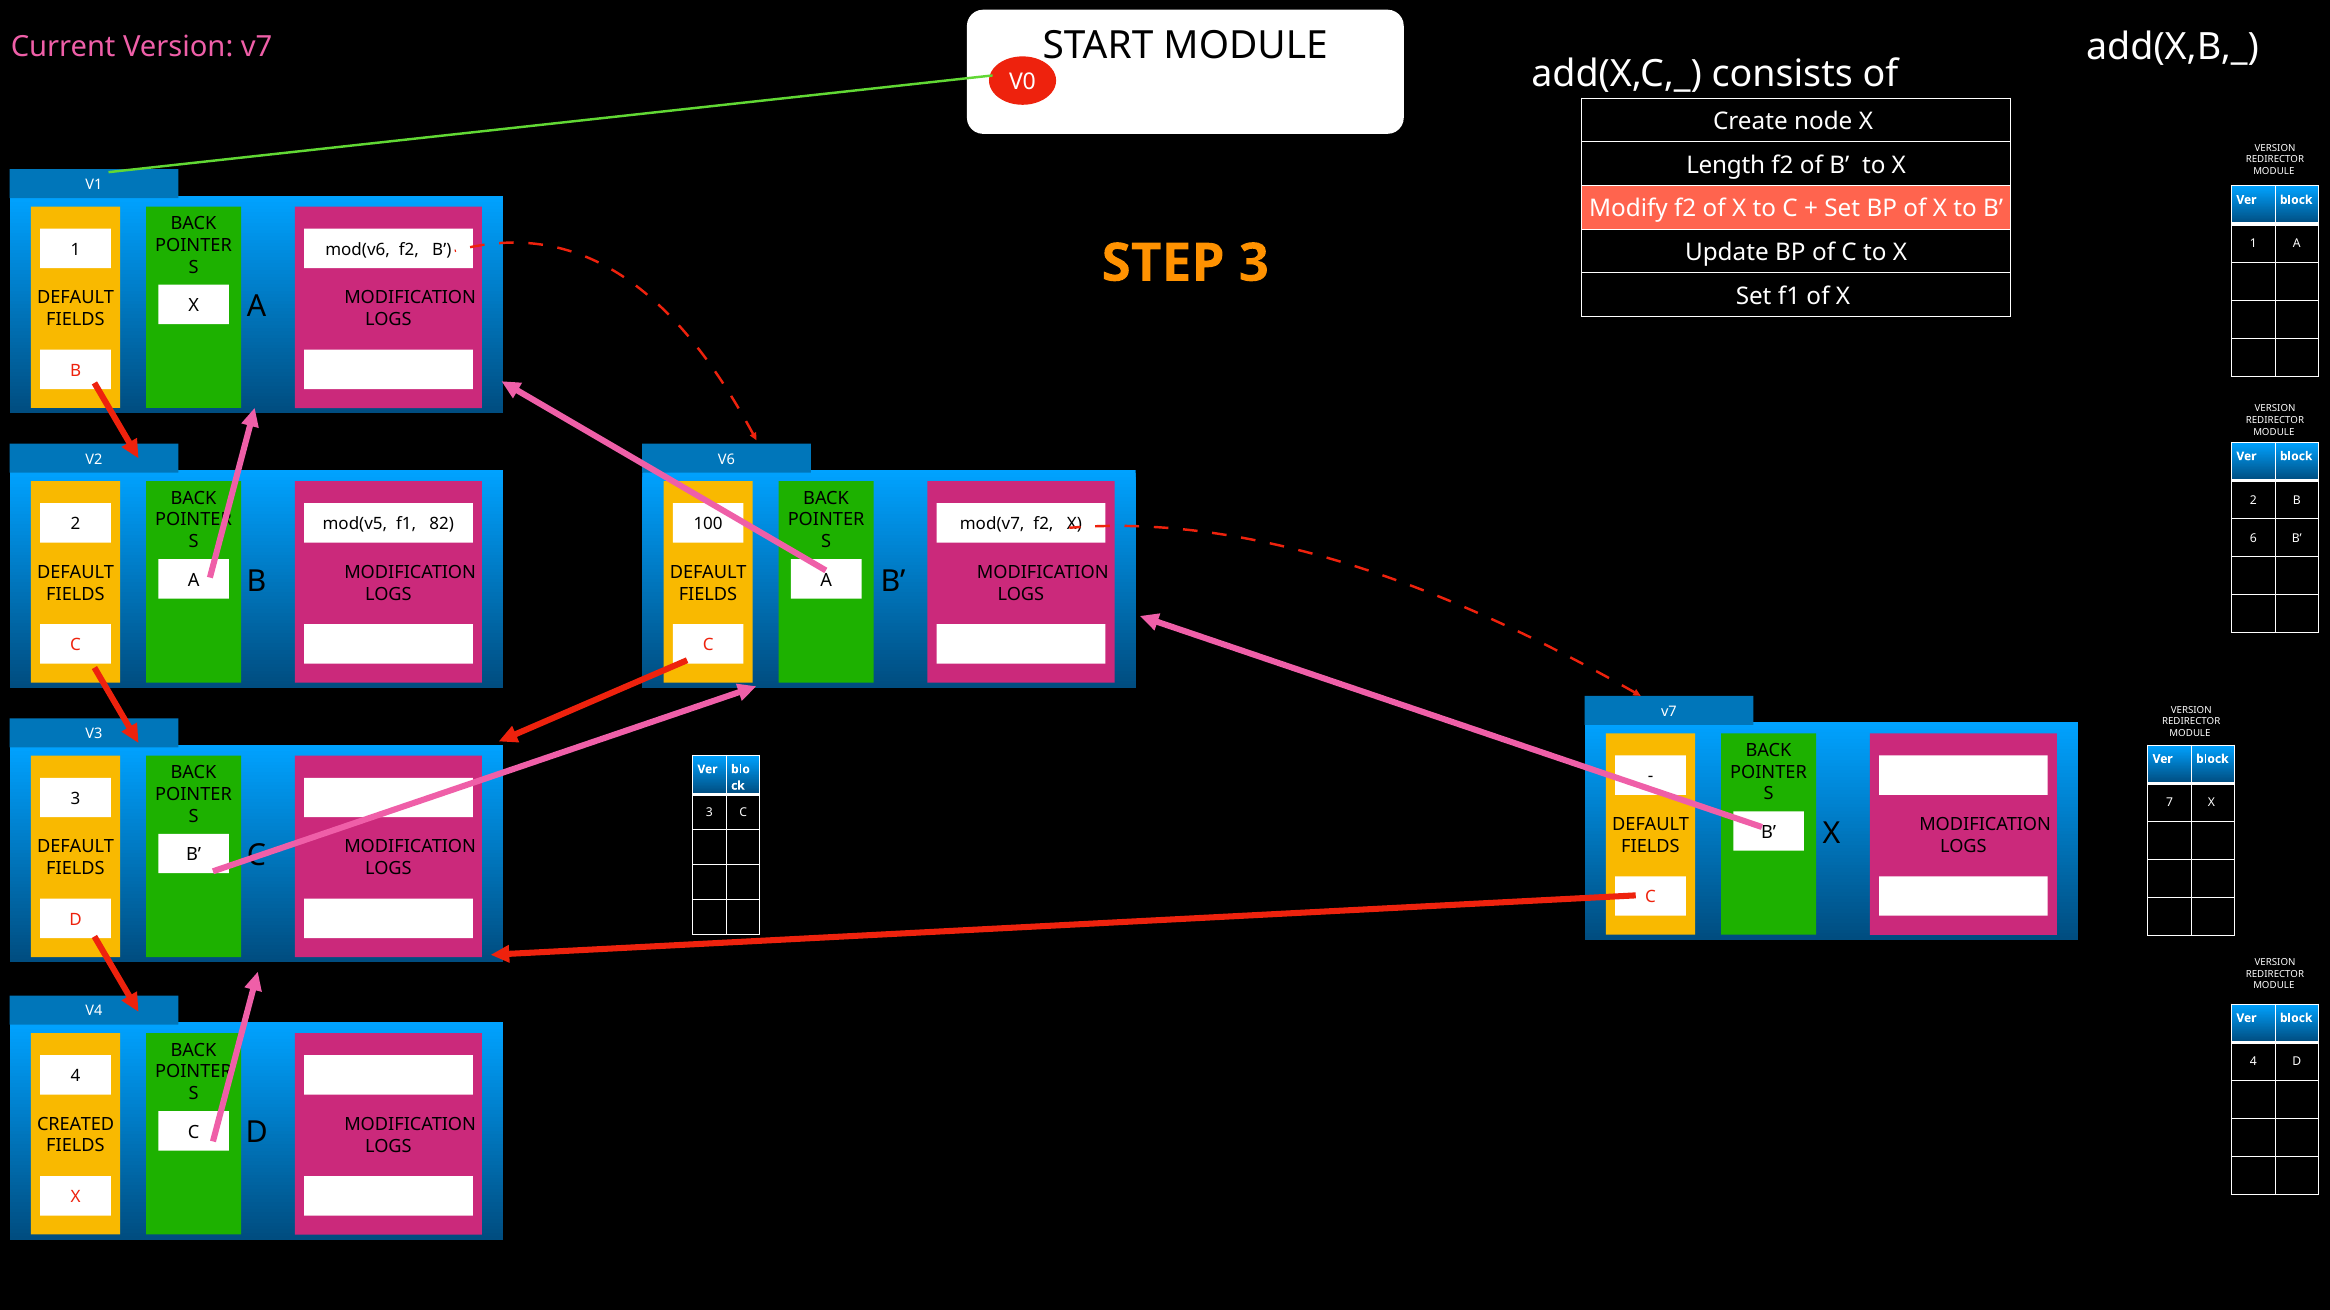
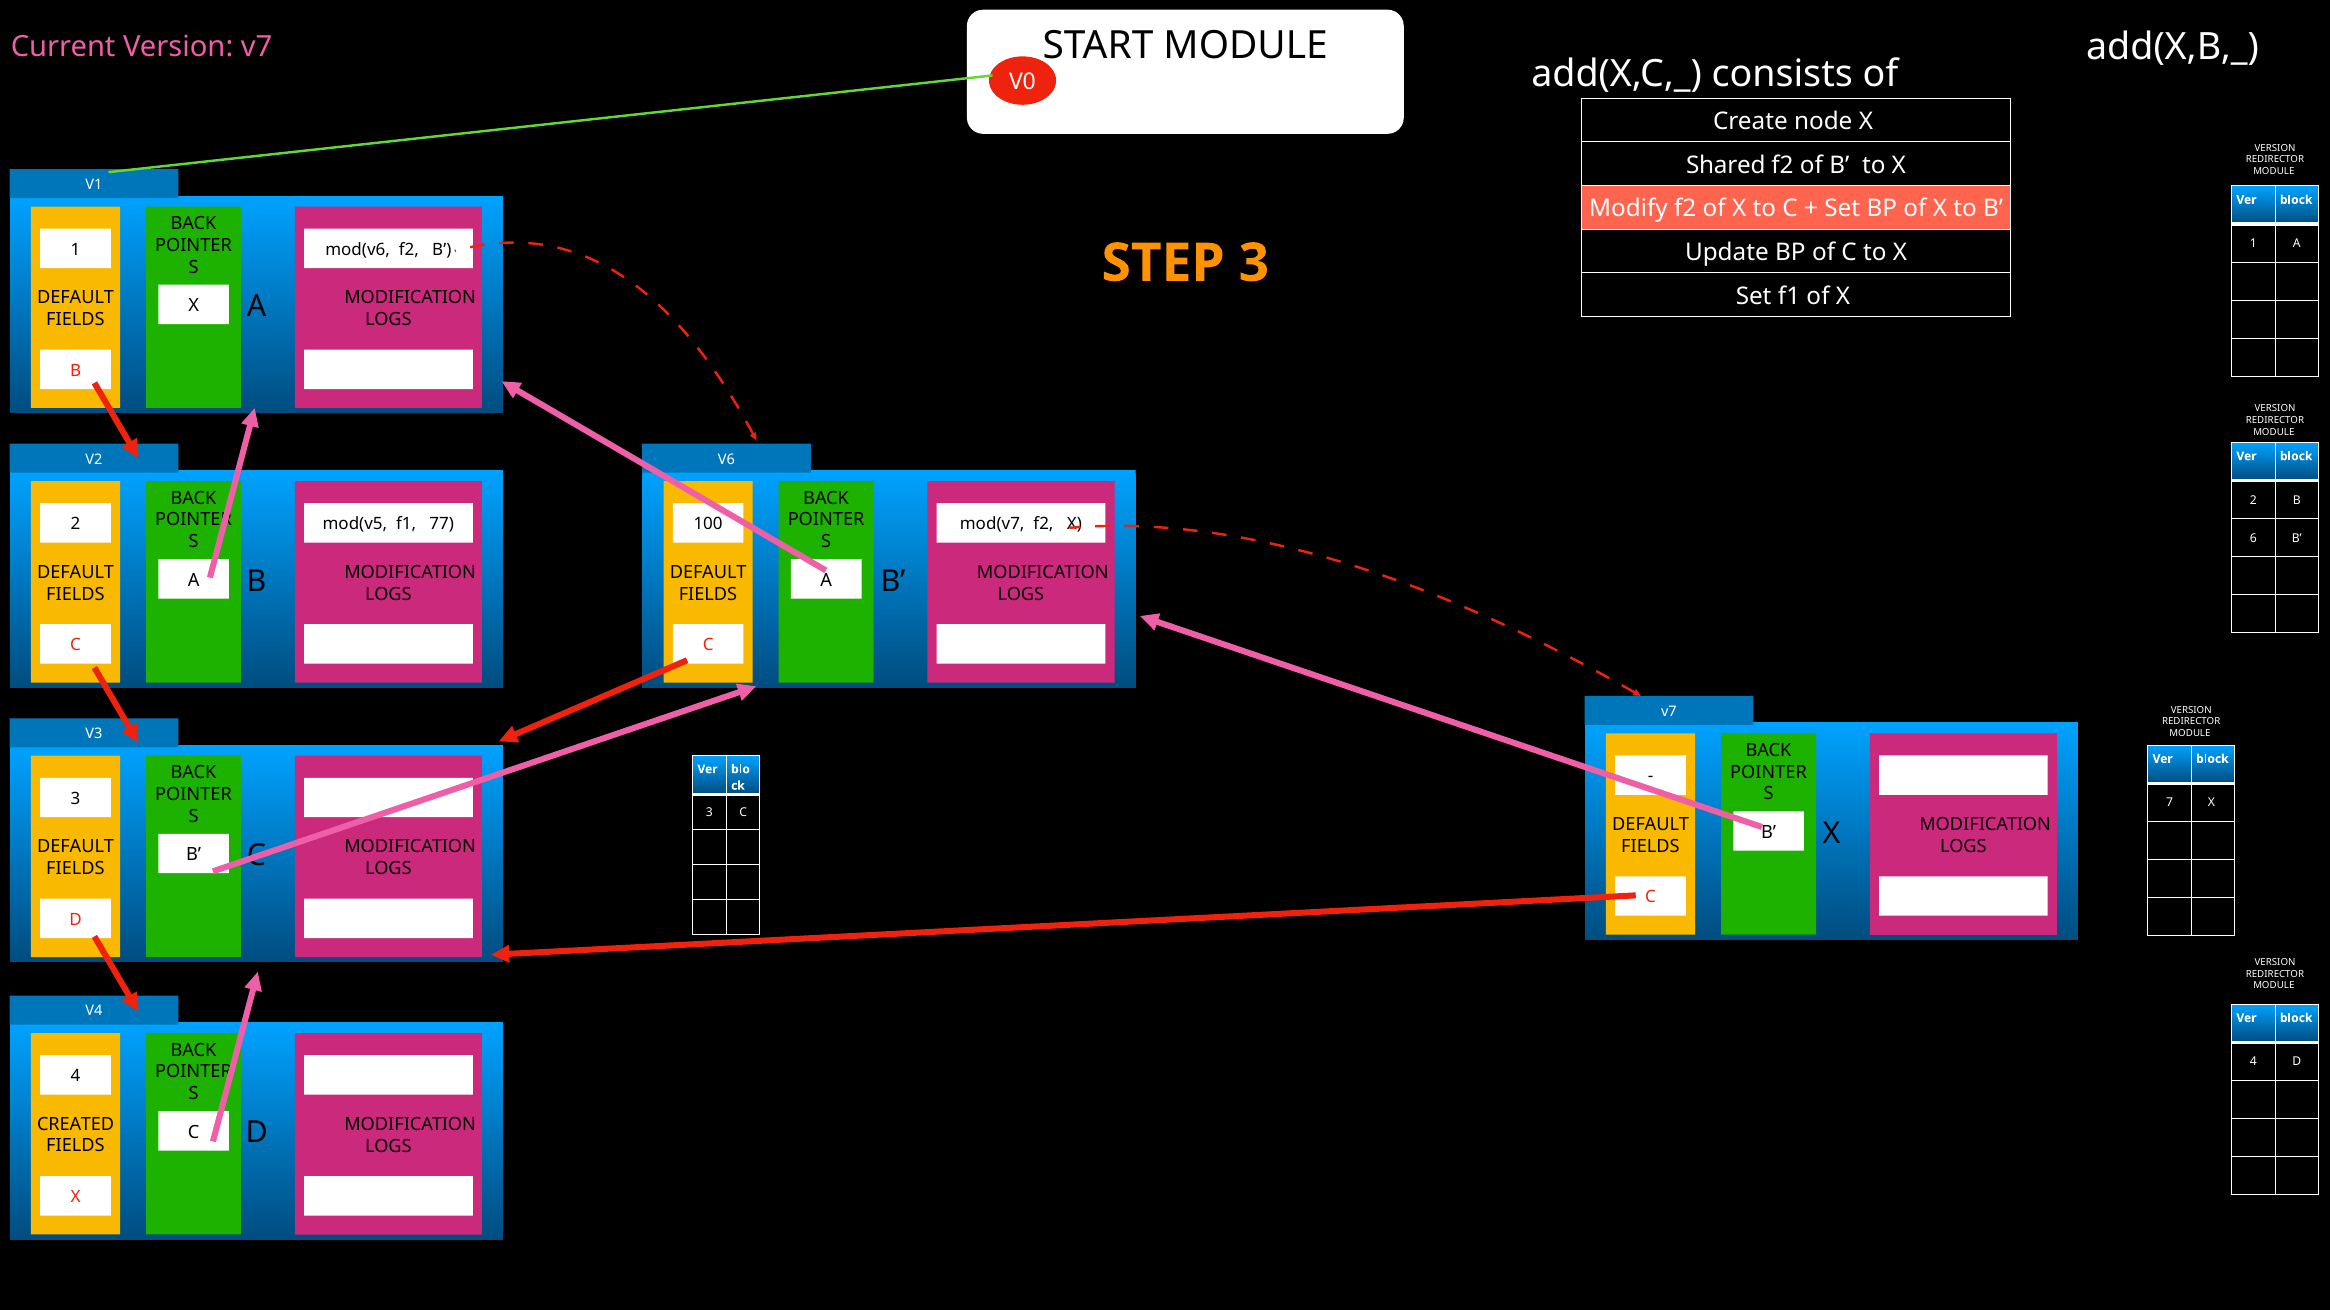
Length: Length -> Shared
82: 82 -> 77
